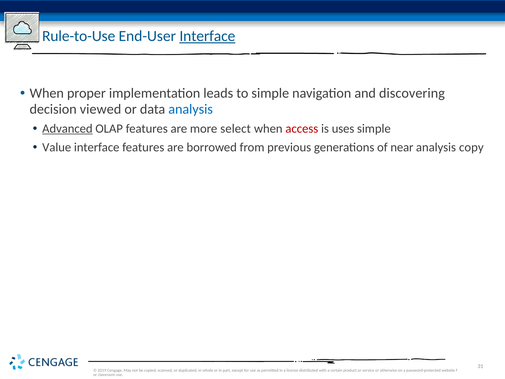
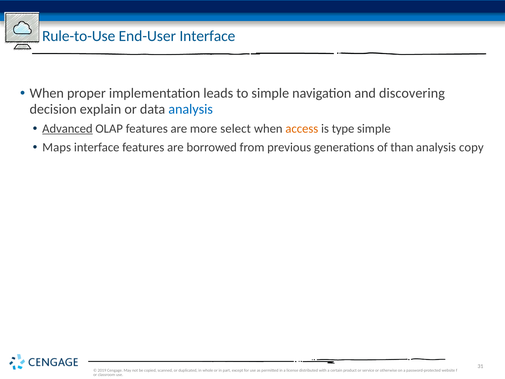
Interface at (207, 36) underline: present -> none
viewed: viewed -> explain
access colour: red -> orange
uses: uses -> type
Value: Value -> Maps
near: near -> than
